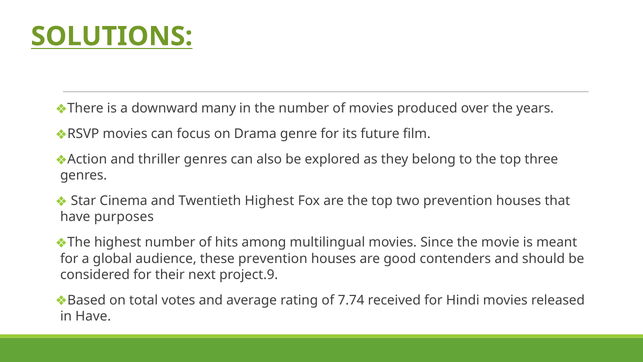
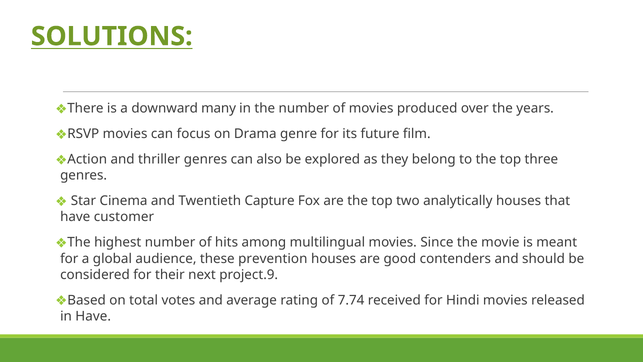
Twentieth Highest: Highest -> Capture
two prevention: prevention -> analytically
purposes: purposes -> customer
